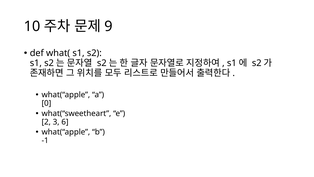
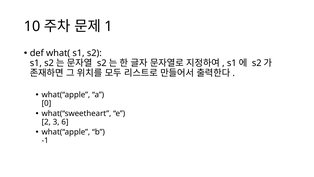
9: 9 -> 1
